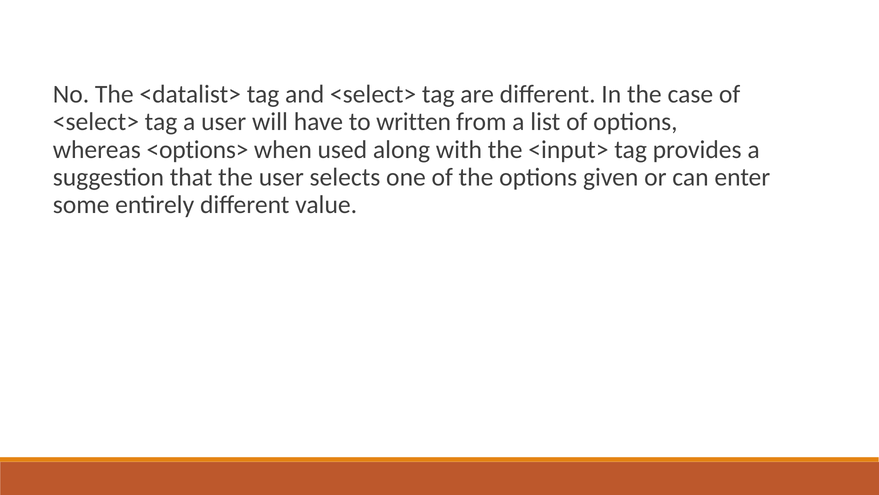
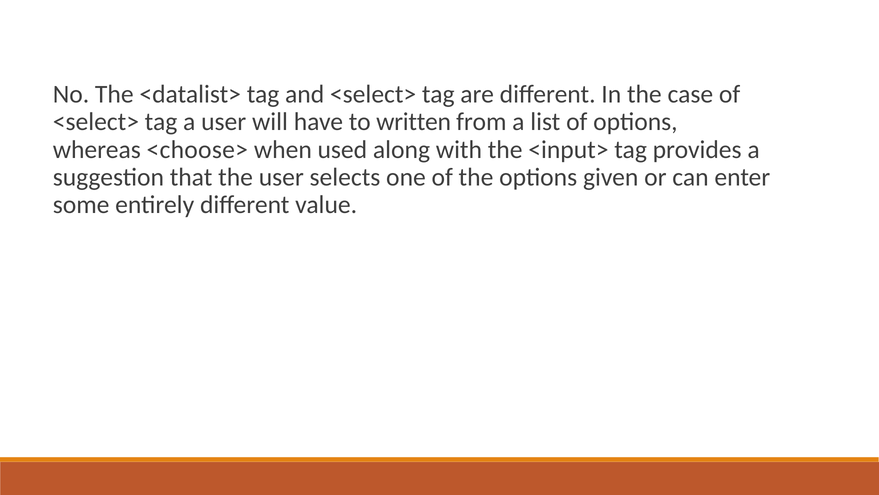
<options>: <options> -> <choose>
